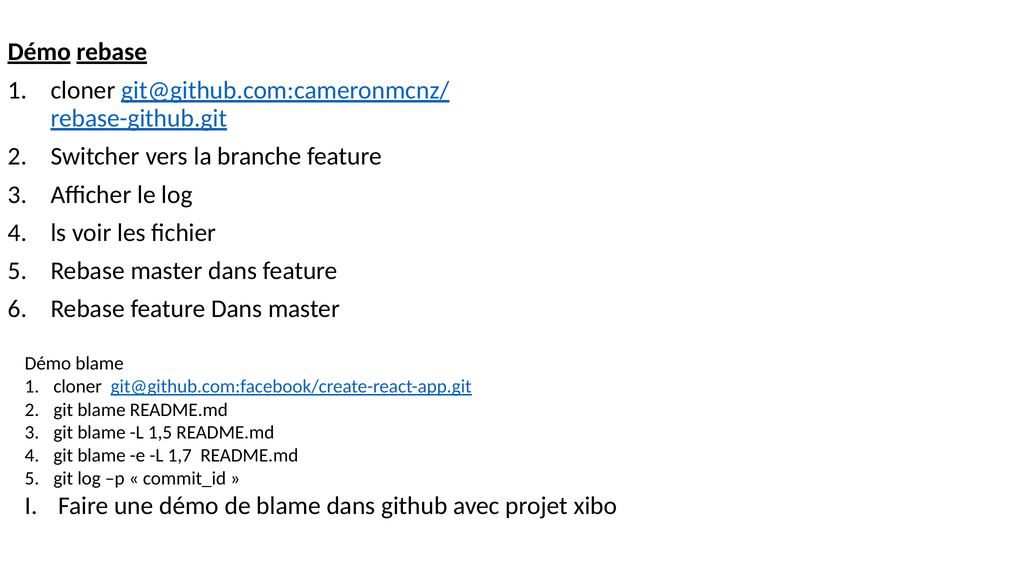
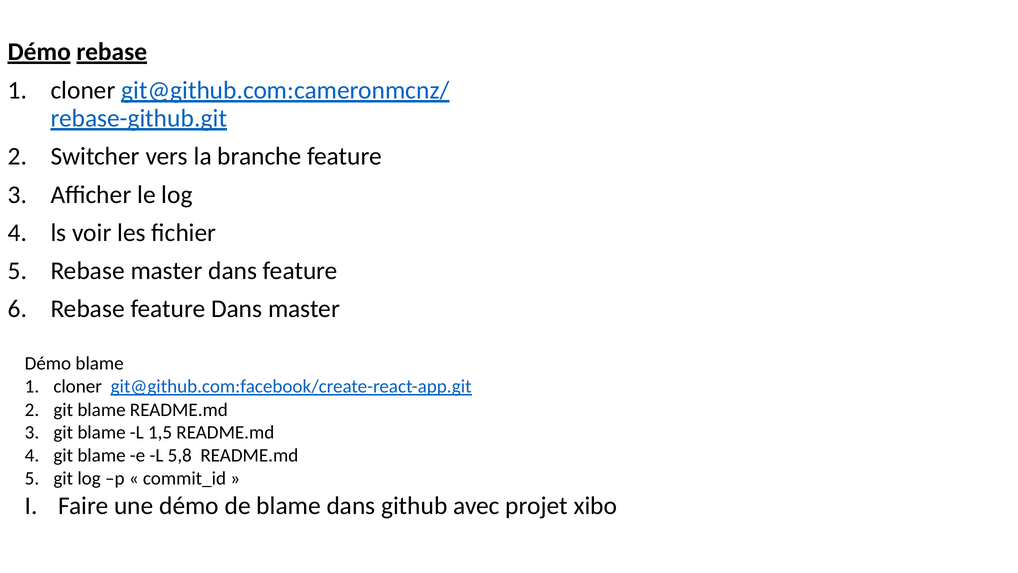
1,7: 1,7 -> 5,8
